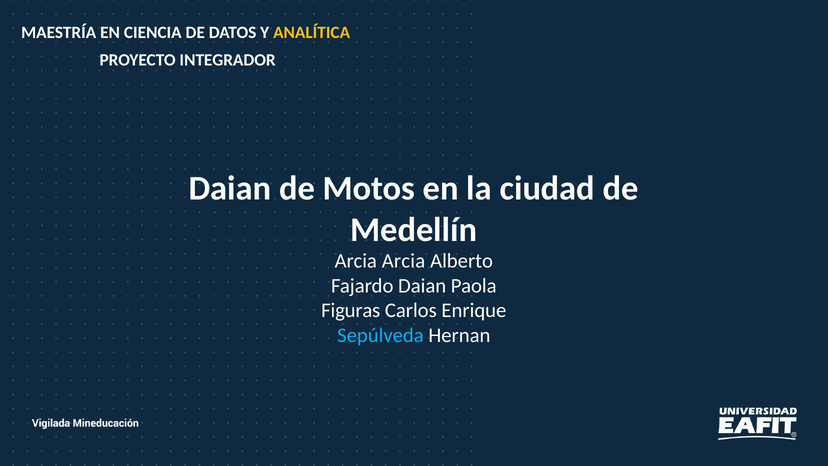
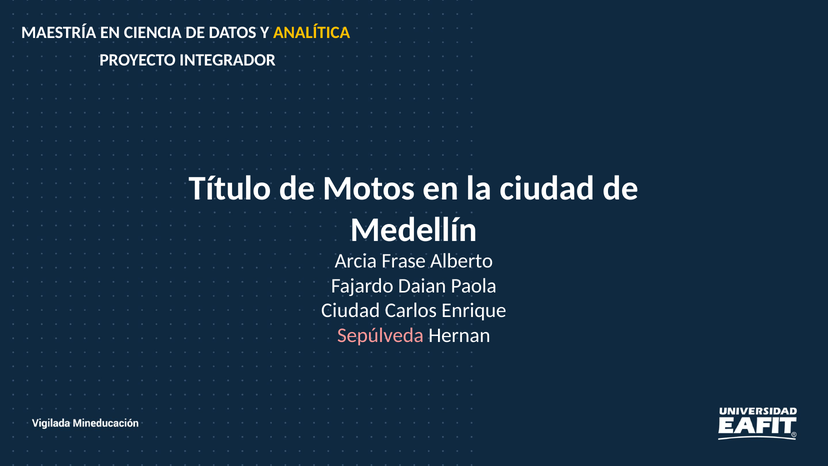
Daian at (230, 188): Daian -> Título
Arcia Arcia: Arcia -> Frase
Figuras at (351, 310): Figuras -> Ciudad
Sepúlveda colour: light blue -> pink
